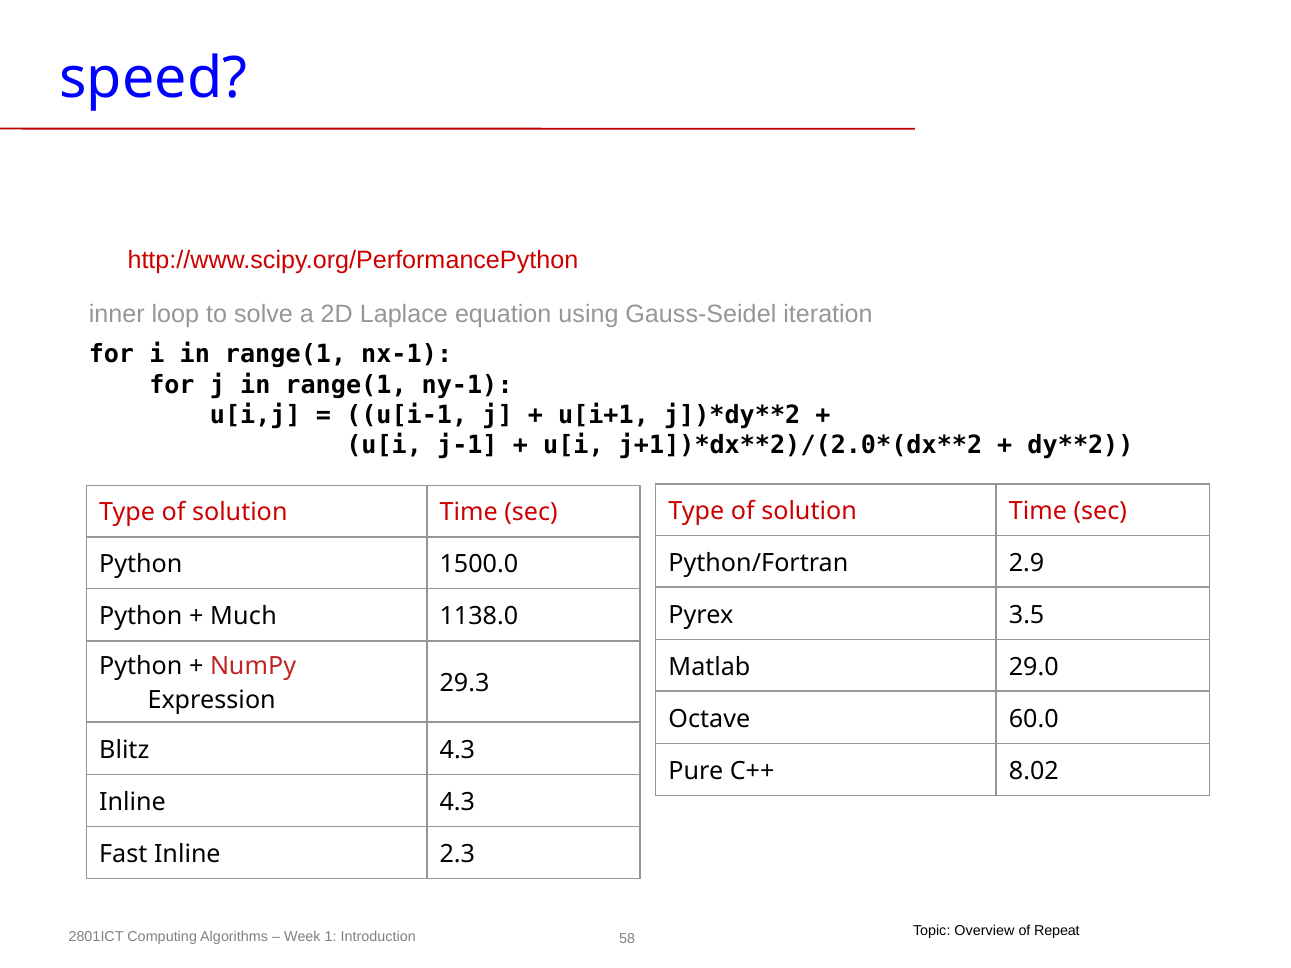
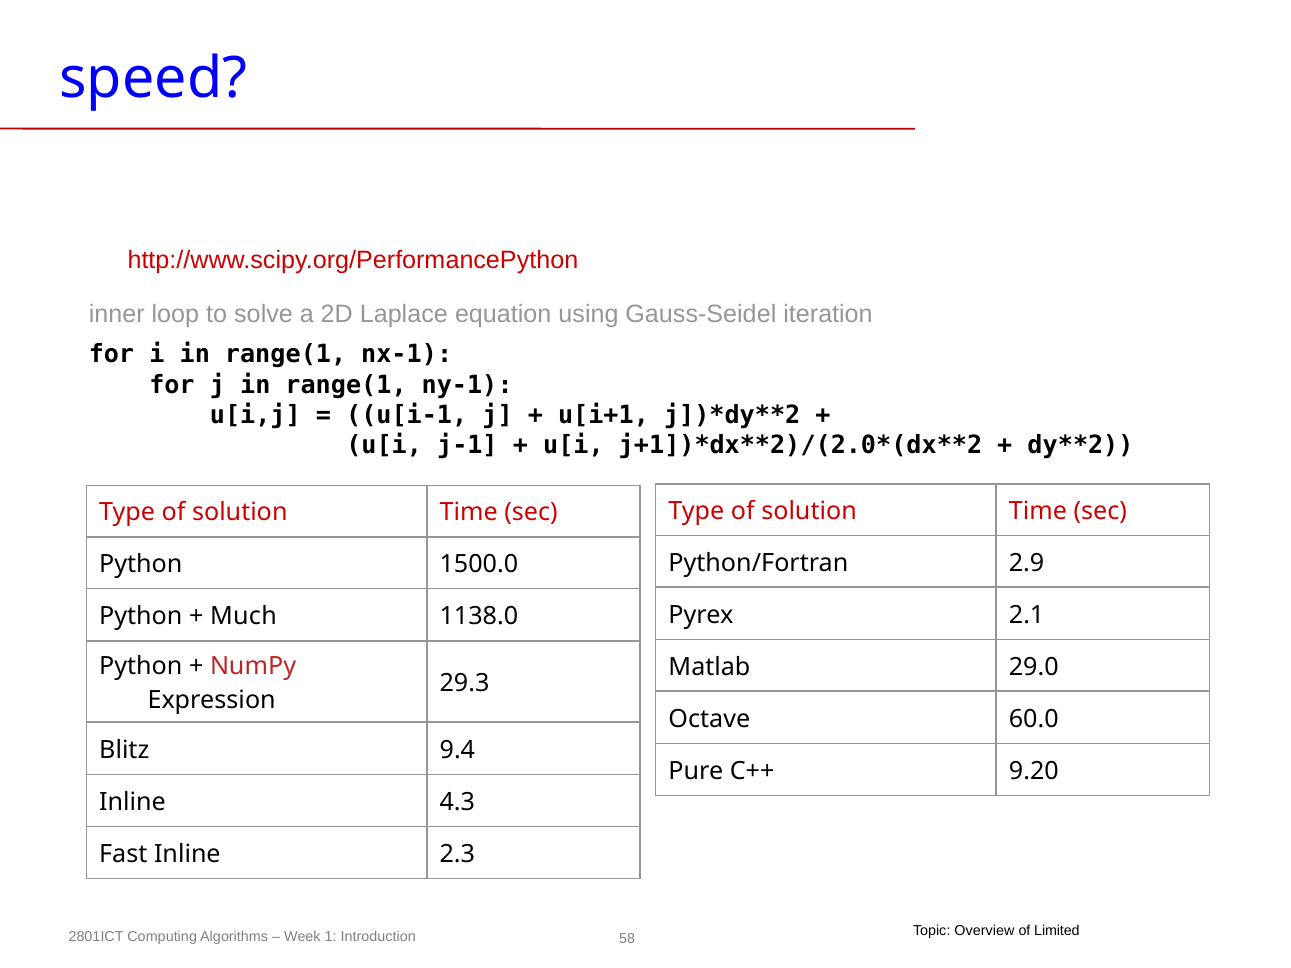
3.5: 3.5 -> 2.1
Blitz 4.3: 4.3 -> 9.4
8.02: 8.02 -> 9.20
Repeat: Repeat -> Limited
